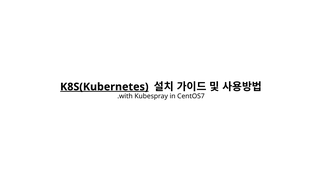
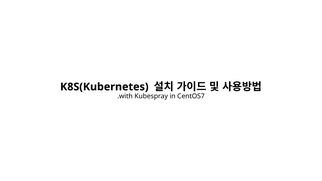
K8S(Kubernetes underline: present -> none
